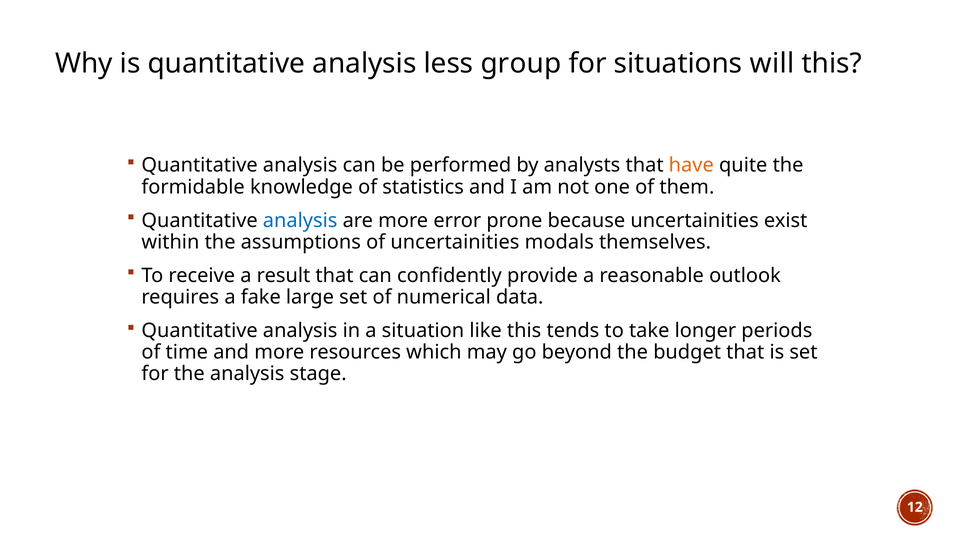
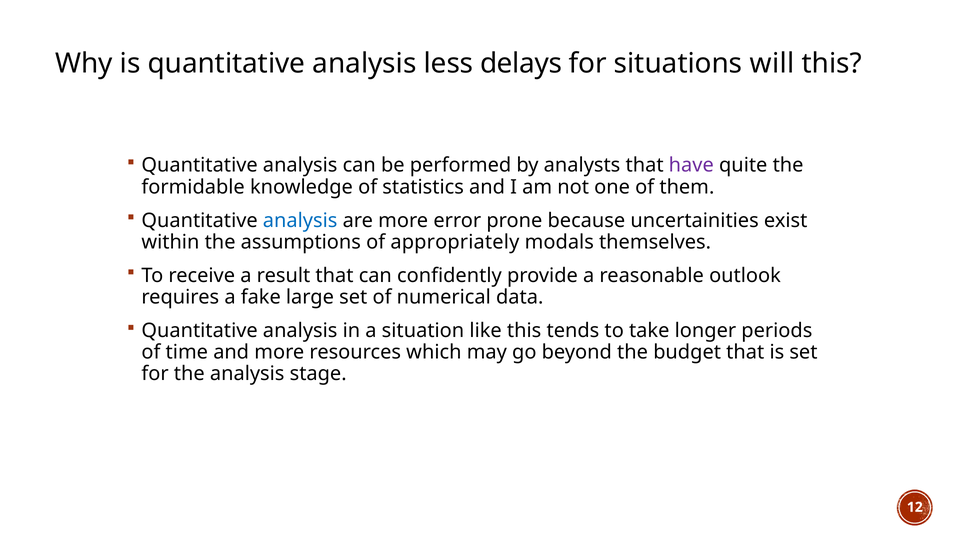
group: group -> delays
have colour: orange -> purple
of uncertainities: uncertainities -> appropriately
